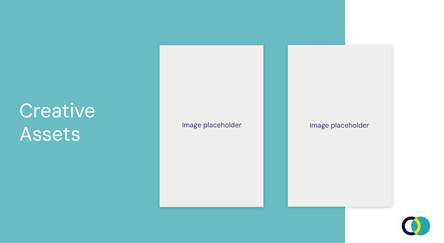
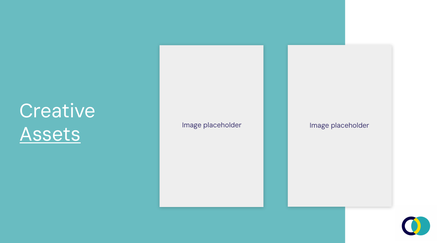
Assets underline: none -> present
